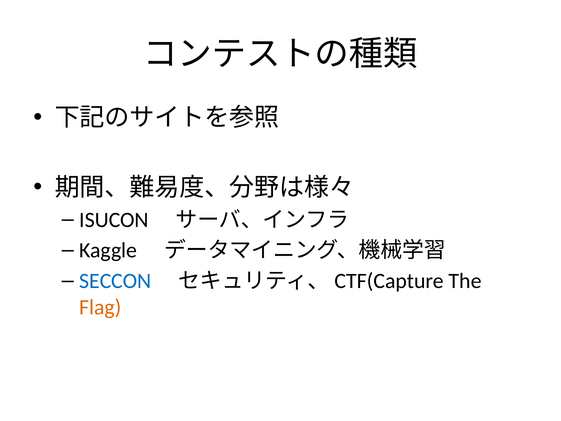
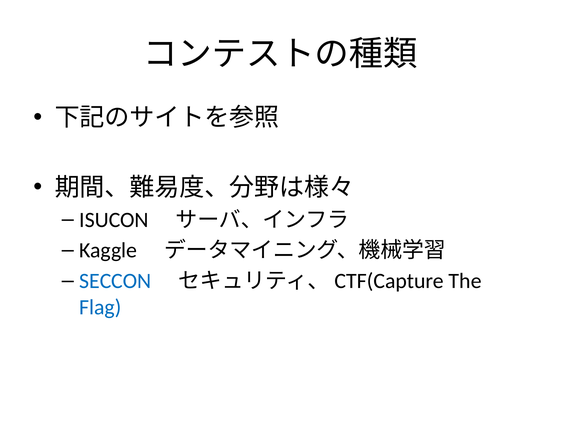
Flag colour: orange -> blue
